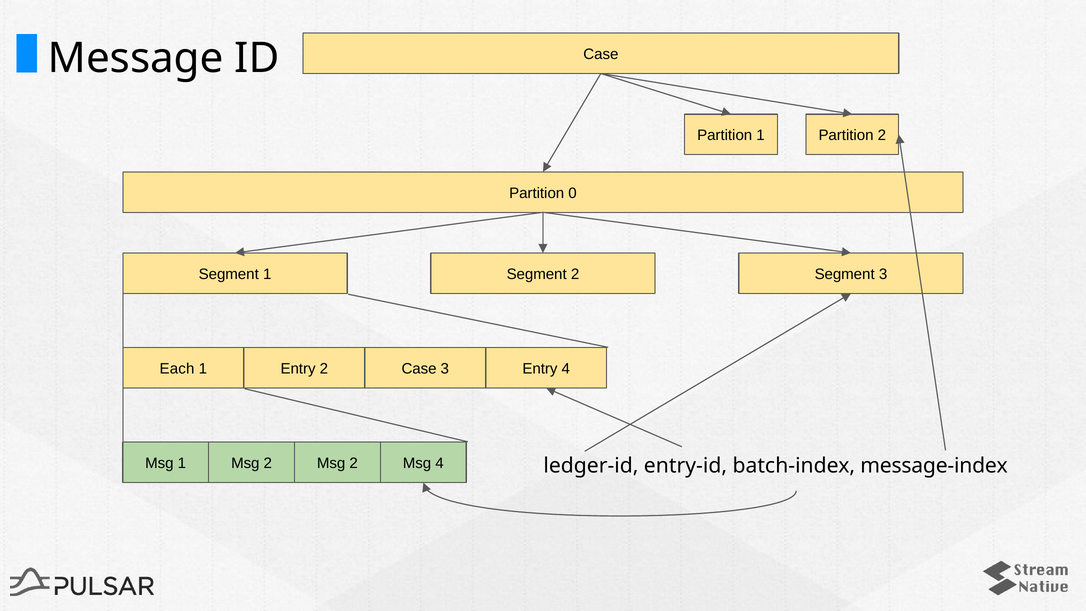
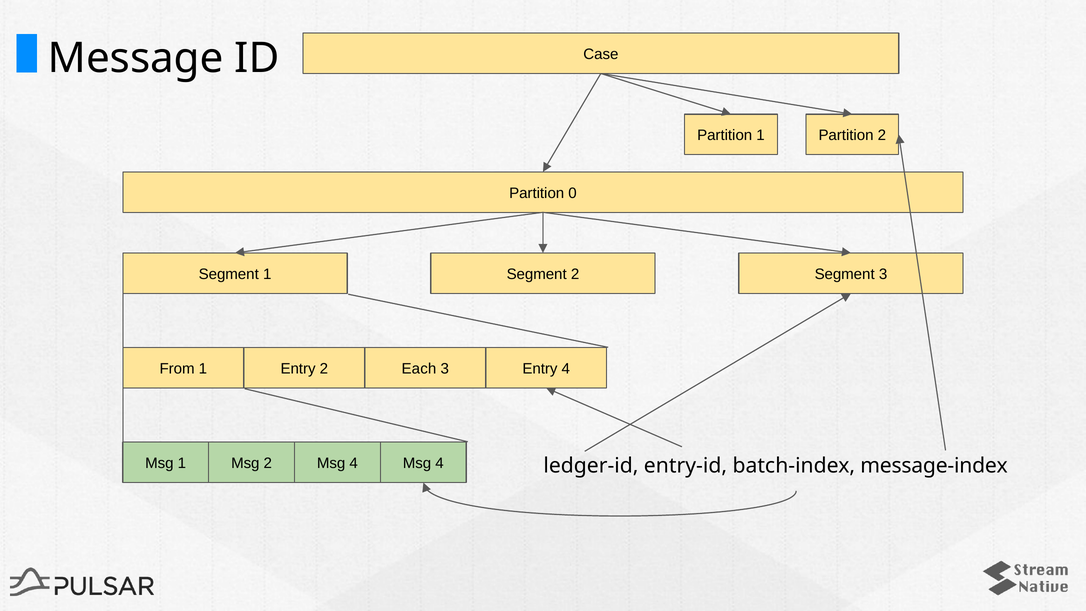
Each: Each -> From
2 Case: Case -> Each
2 Msg 2: 2 -> 4
